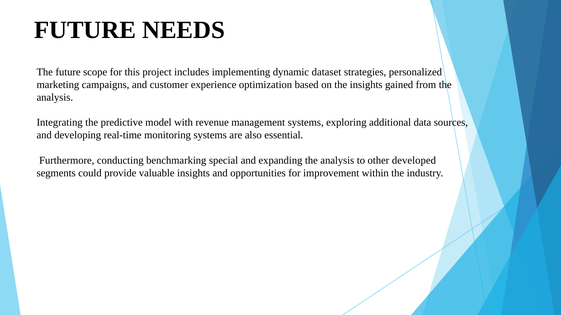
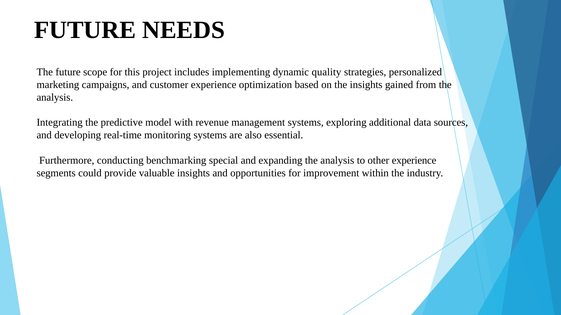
dataset: dataset -> quality
other developed: developed -> experience
